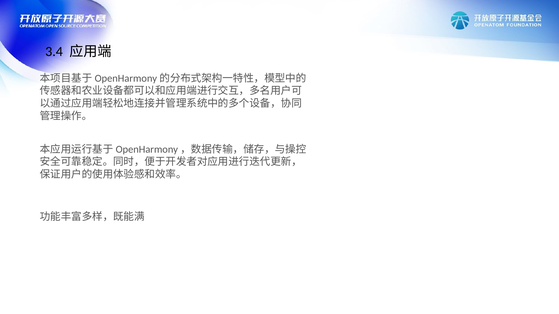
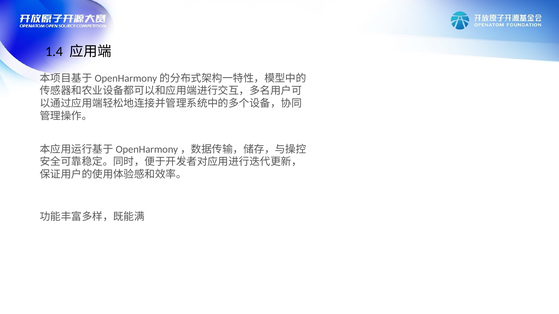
3.4: 3.4 -> 1.4
